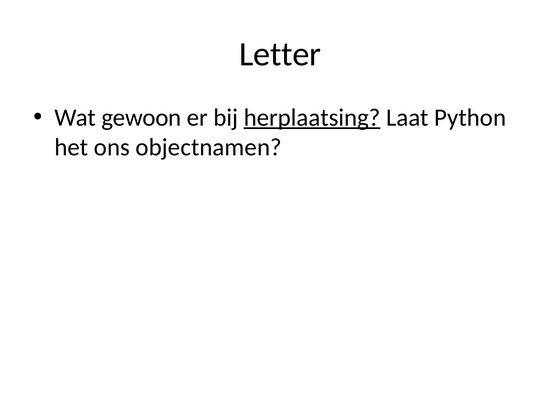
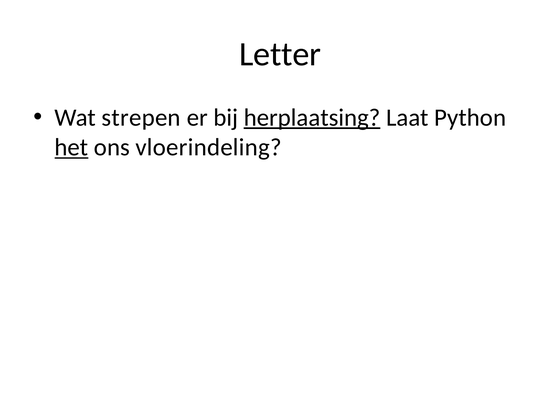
gewoon: gewoon -> strepen
het underline: none -> present
objectnamen: objectnamen -> vloerindeling
